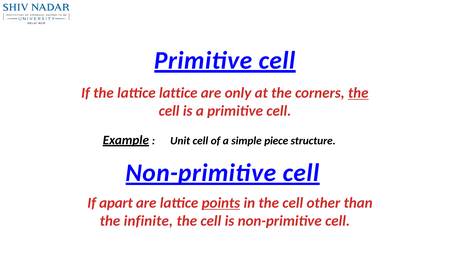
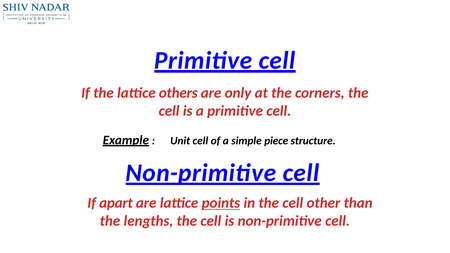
lattice lattice: lattice -> others
the at (358, 93) underline: present -> none
infinite: infinite -> lengths
